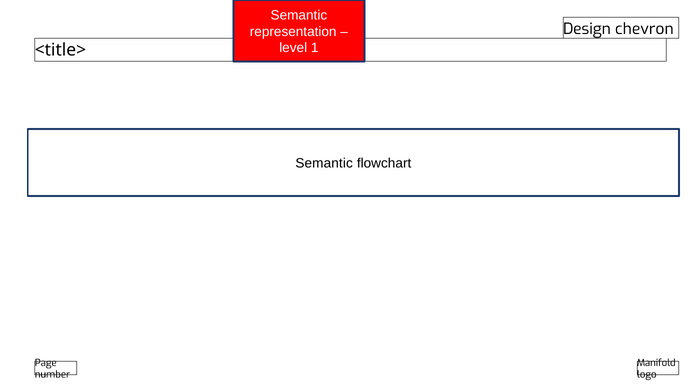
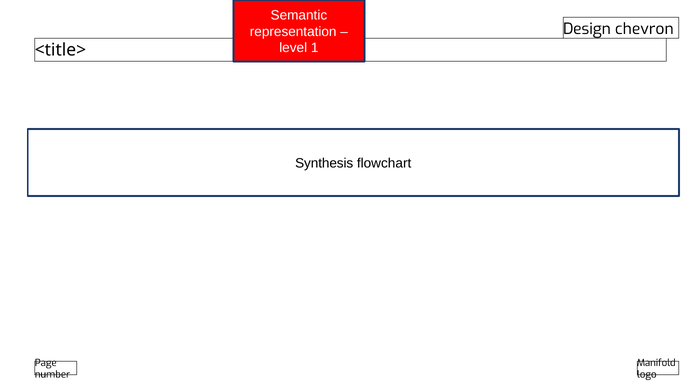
Semantic at (324, 164): Semantic -> Synthesis
